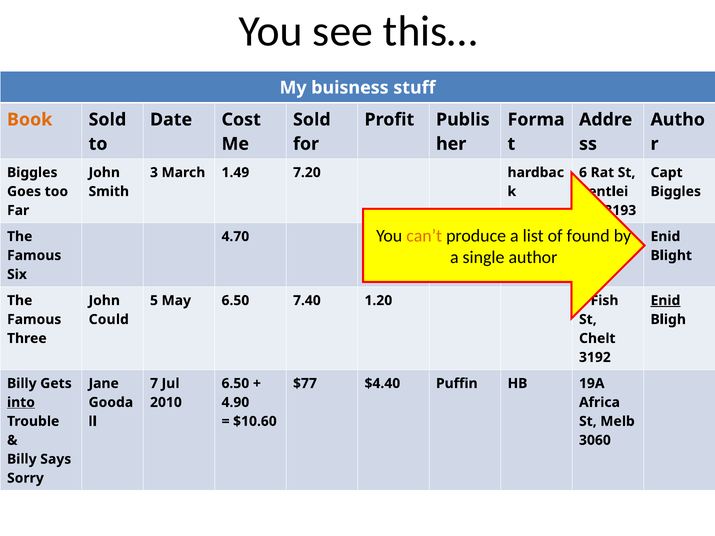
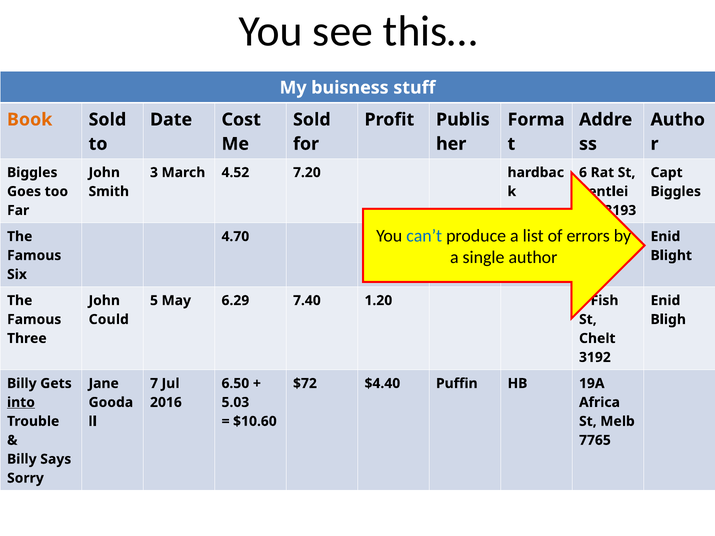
1.49: 1.49 -> 4.52
can’t colour: orange -> blue
found: found -> errors
May 6.50: 6.50 -> 6.29
Enid at (665, 301) underline: present -> none
$77: $77 -> $72
2010: 2010 -> 2016
4.90: 4.90 -> 5.03
3060: 3060 -> 7765
